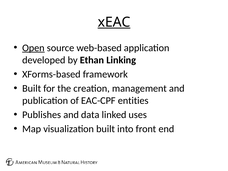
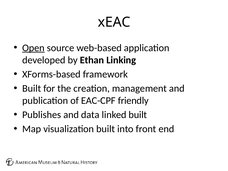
xEAC underline: present -> none
entities: entities -> friendly
linked uses: uses -> built
